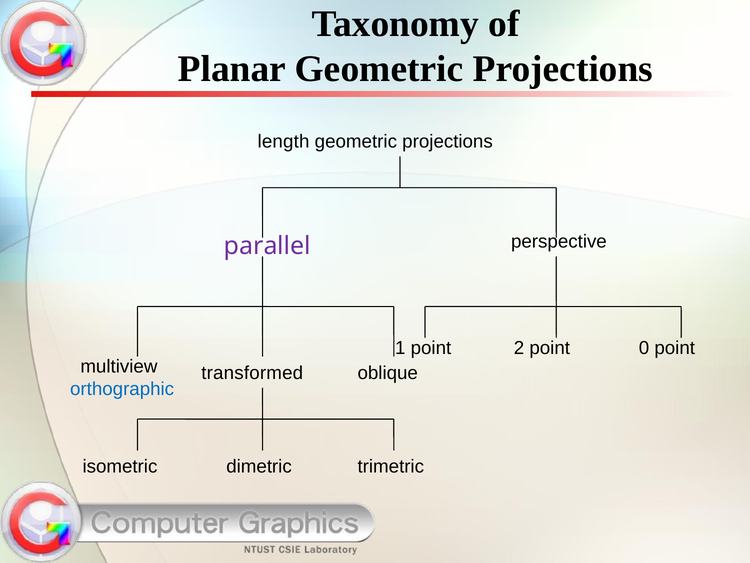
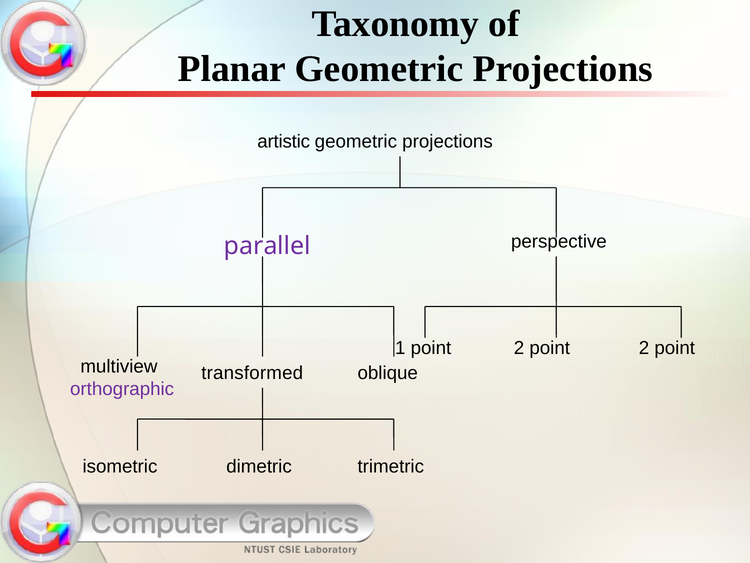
length: length -> artistic
point 0: 0 -> 2
orthographic colour: blue -> purple
